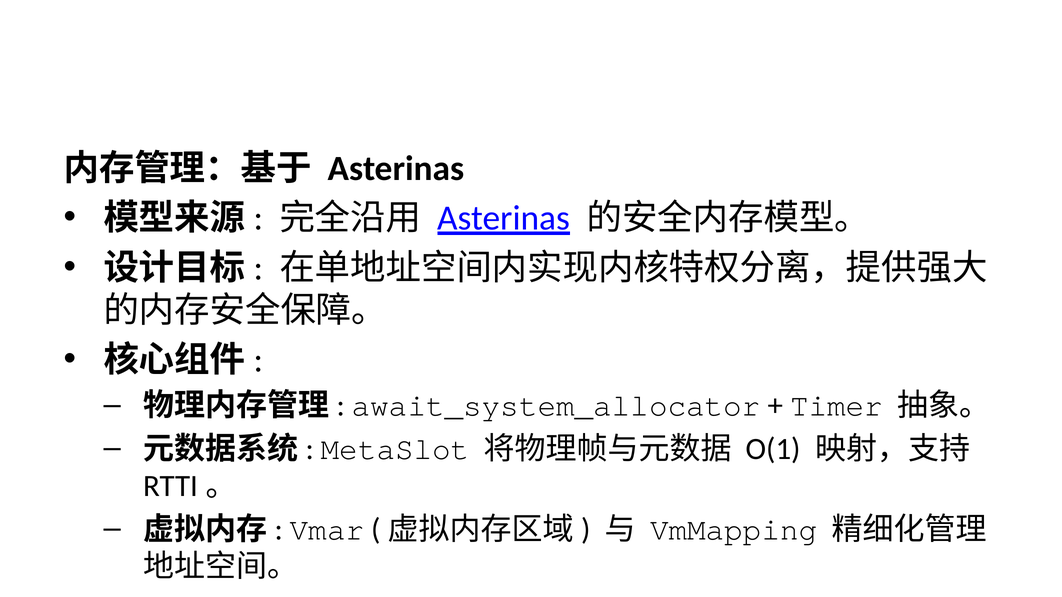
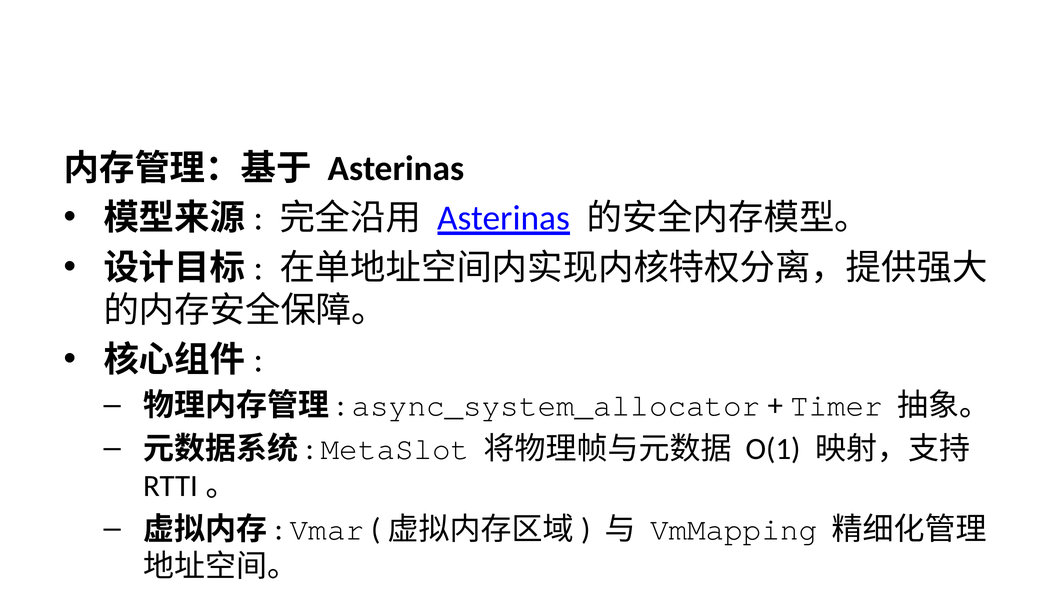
await_system_allocator: await_system_allocator -> async_system_allocator
